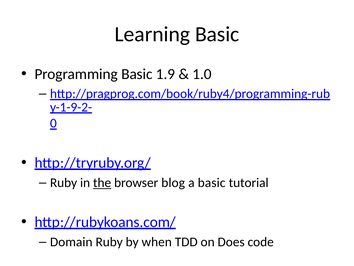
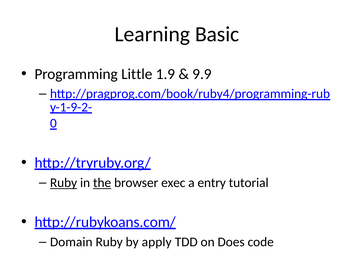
Programming Basic: Basic -> Little
1.0: 1.0 -> 9.9
Ruby at (64, 182) underline: none -> present
blog: blog -> exec
a basic: basic -> entry
when: when -> apply
